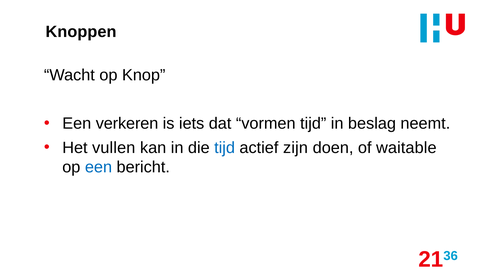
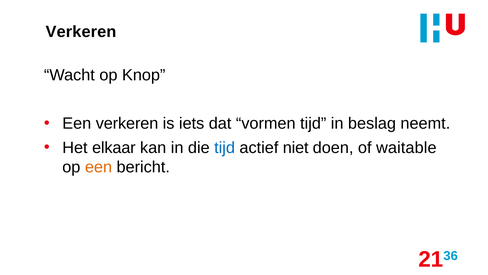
Knoppen at (81, 32): Knoppen -> Verkeren
vullen: vullen -> elkaar
zijn: zijn -> niet
een at (98, 167) colour: blue -> orange
